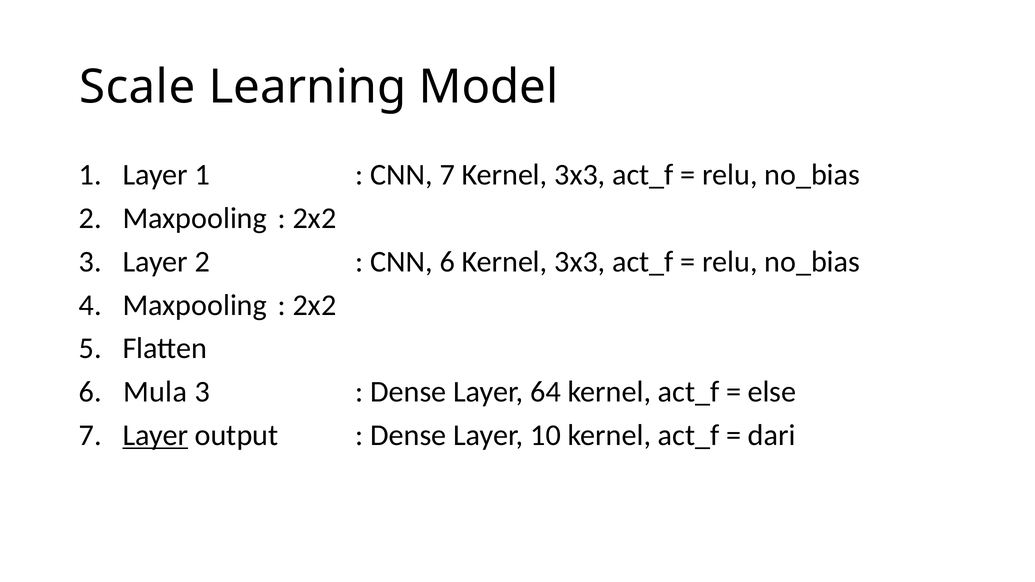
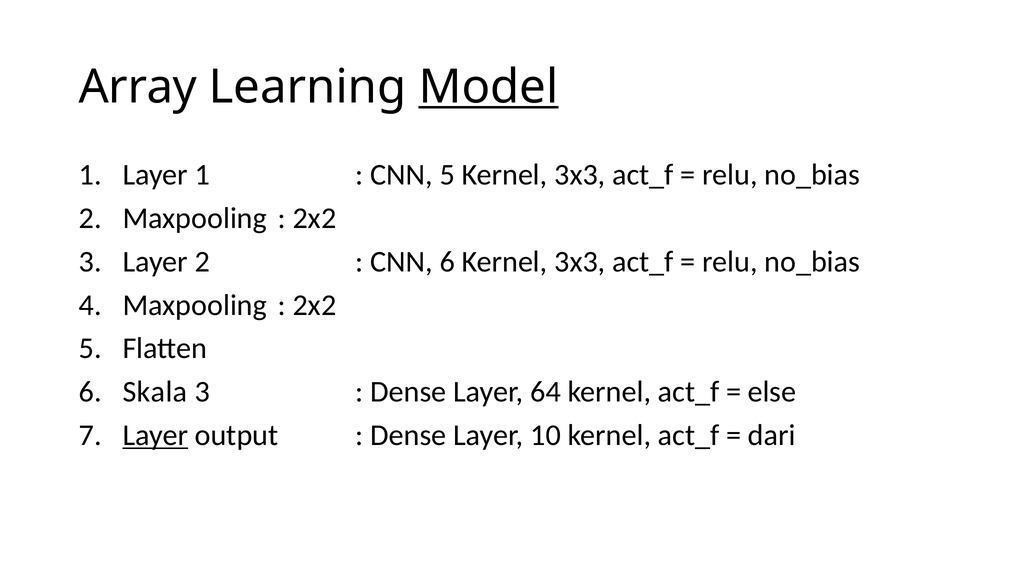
Scale: Scale -> Array
Model underline: none -> present
CNN 7: 7 -> 5
Mula: Mula -> Skala
